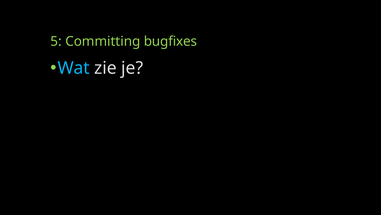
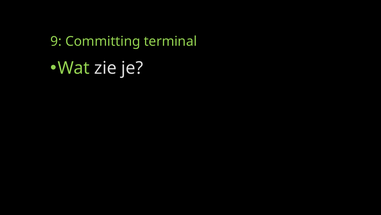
5: 5 -> 9
bugfixes: bugfixes -> terminal
Wat colour: light blue -> light green
